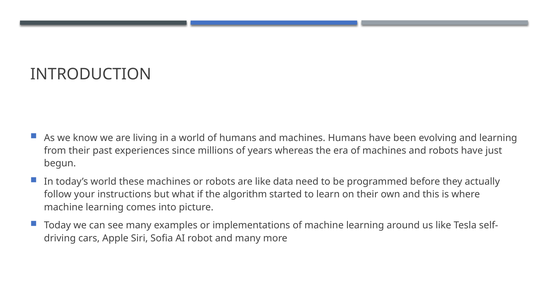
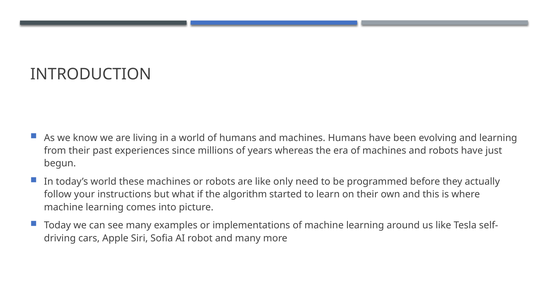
data: data -> only
